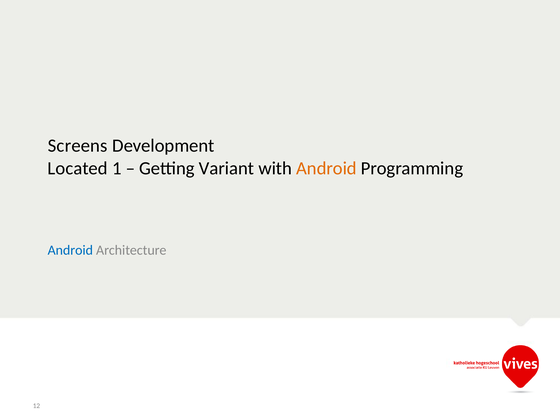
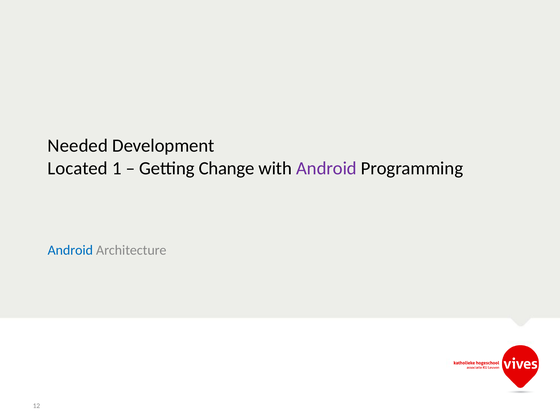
Screens: Screens -> Needed
Variant: Variant -> Change
Android at (327, 168) colour: orange -> purple
